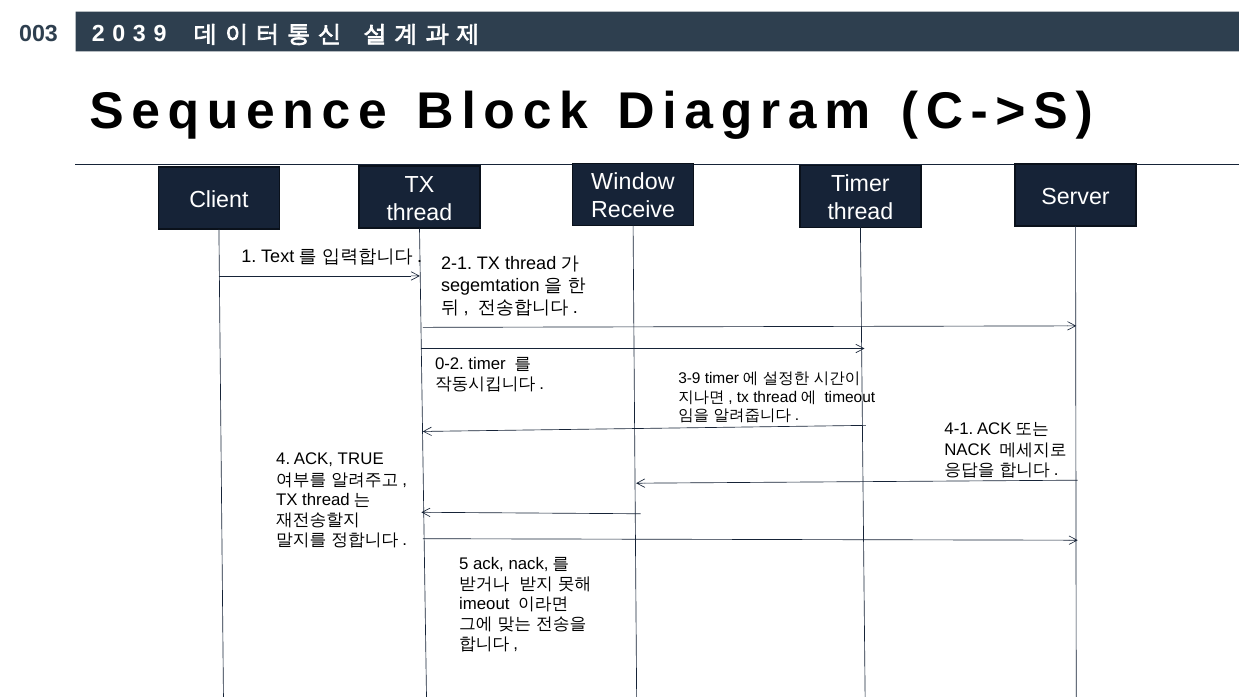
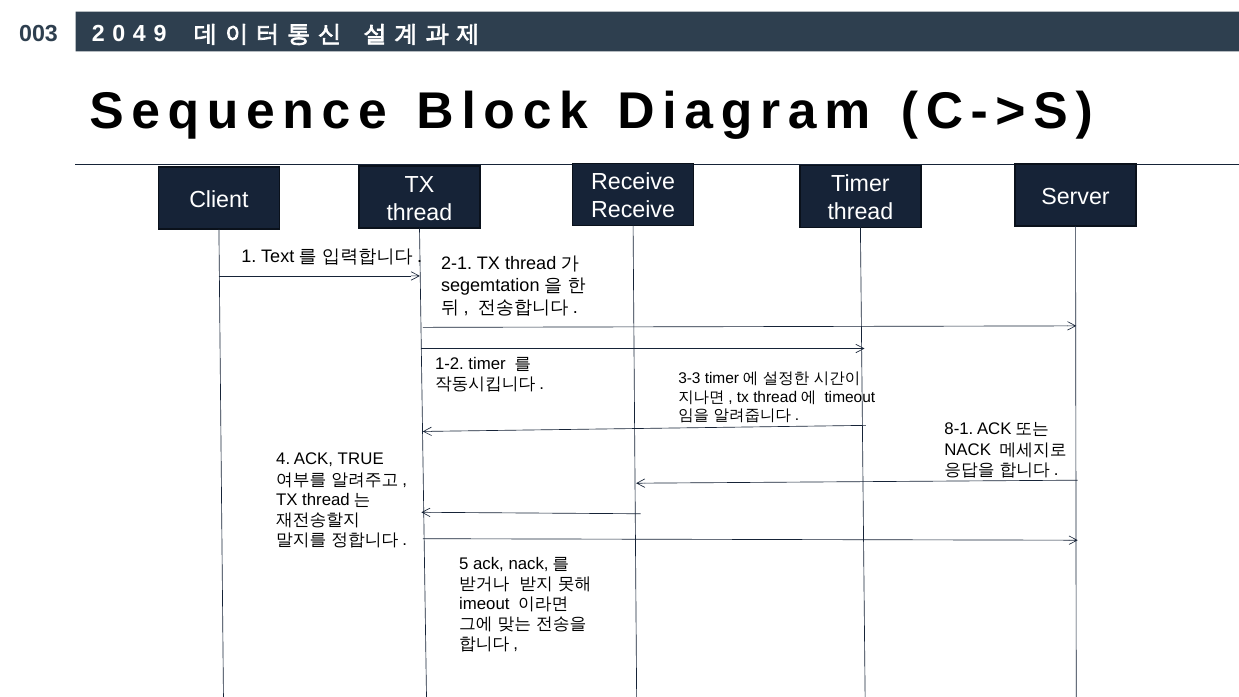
3 at (139, 34): 3 -> 4
Window at (633, 182): Window -> Receive
0-2: 0-2 -> 1-2
3-9: 3-9 -> 3-3
4-1: 4-1 -> 8-1
